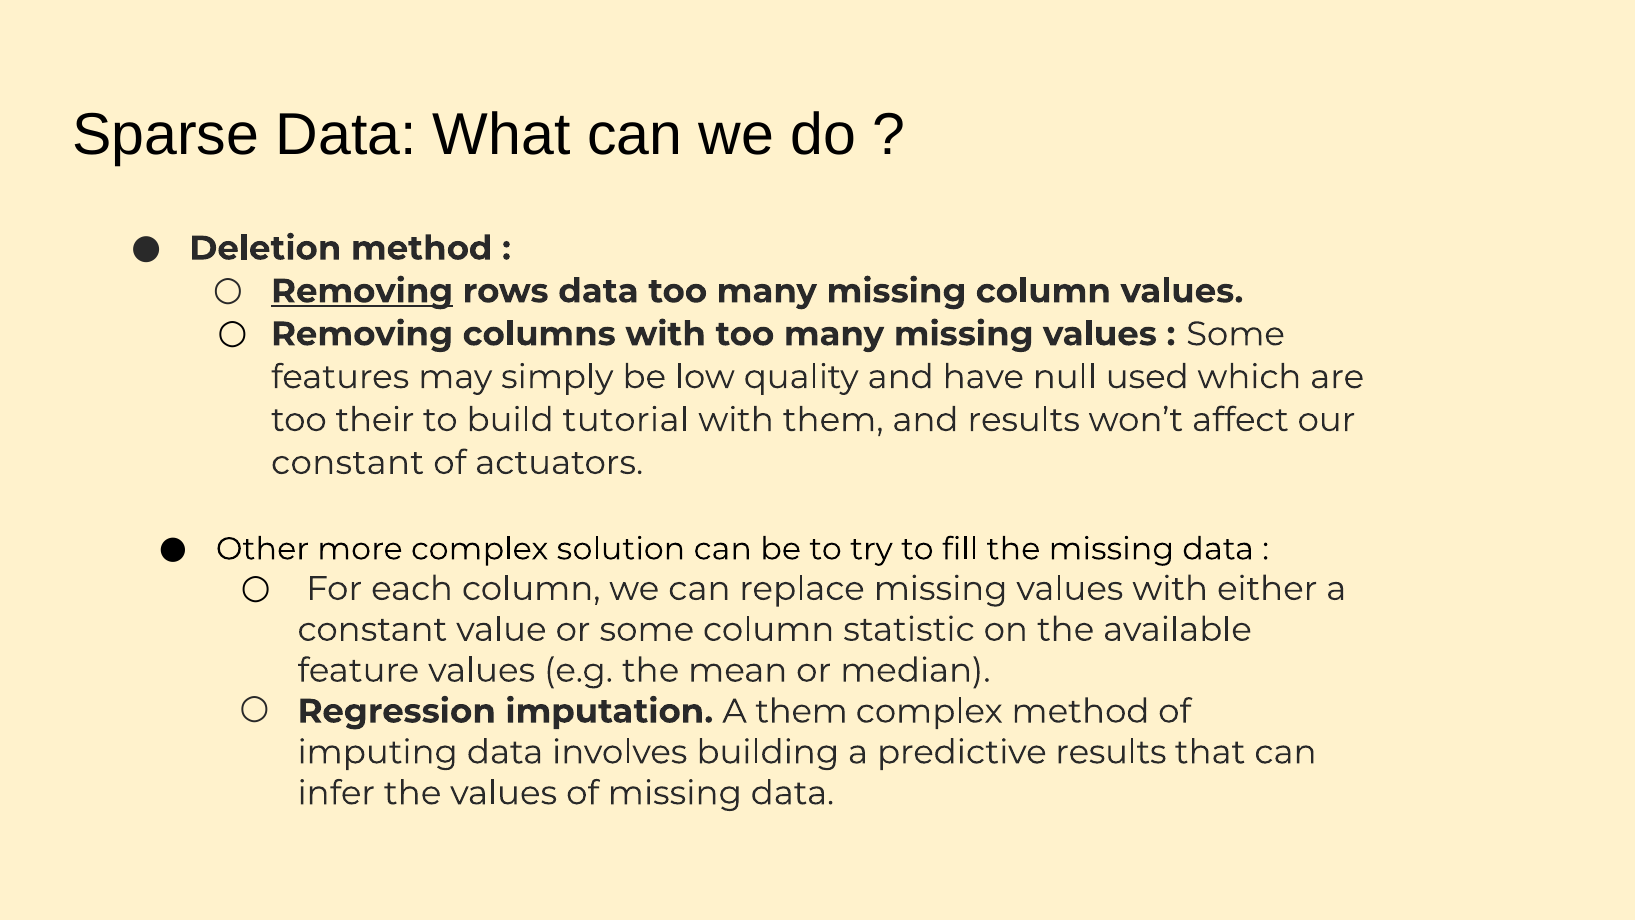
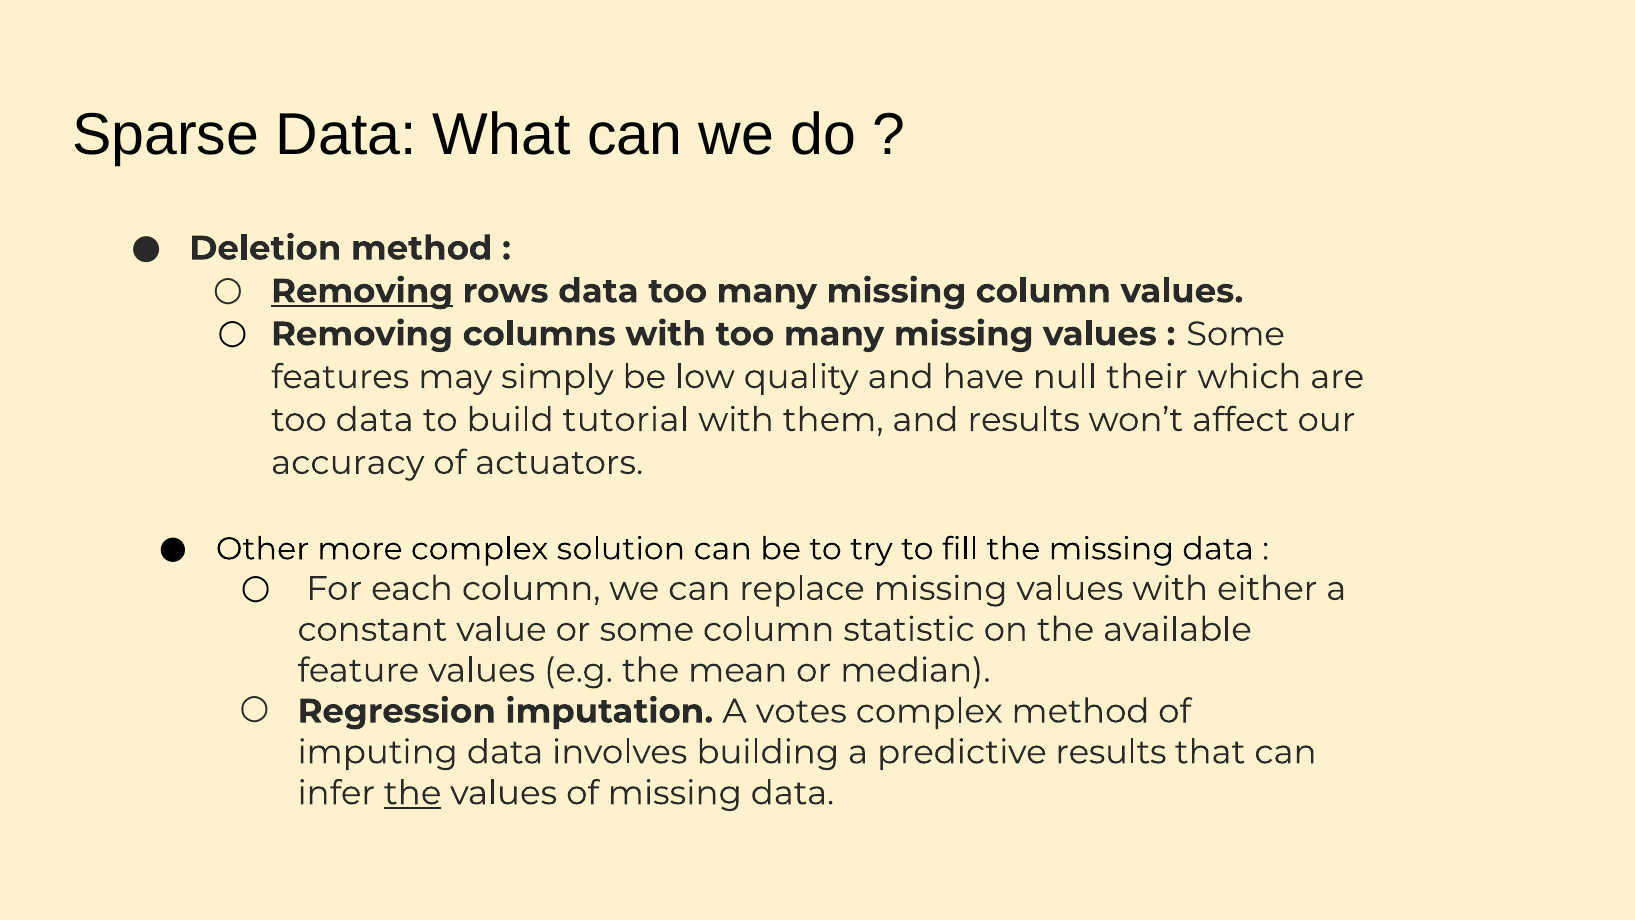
used: used -> their
too their: their -> data
constant at (348, 463): constant -> accuracy
A them: them -> votes
the at (413, 793) underline: none -> present
